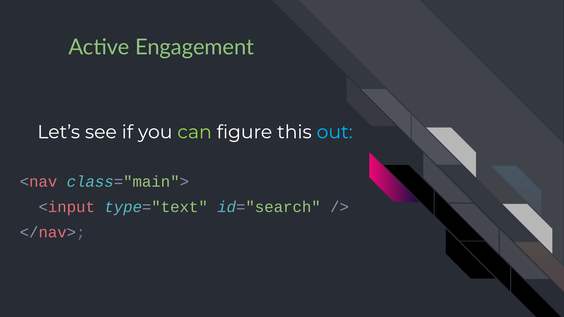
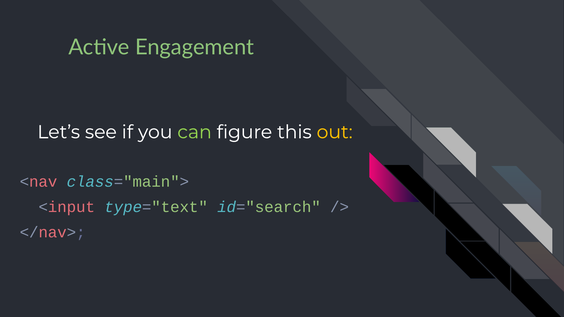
out colour: light blue -> yellow
